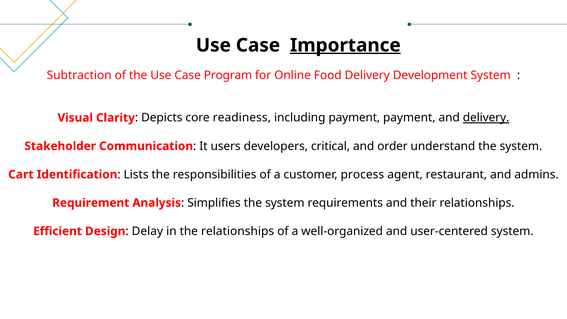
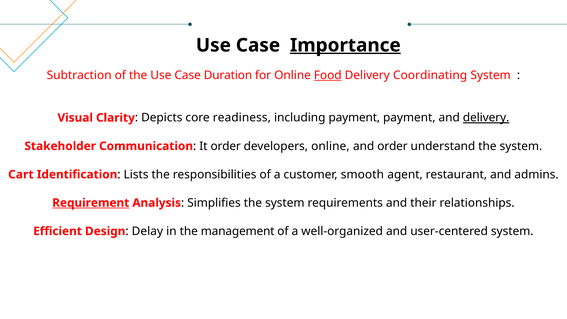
Program: Program -> Duration
Food underline: none -> present
Development: Development -> Coordinating
It users: users -> order
developers critical: critical -> online
process: process -> smooth
Requirement underline: none -> present
the relationships: relationships -> management
